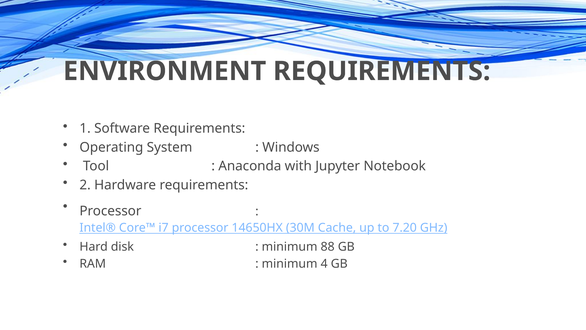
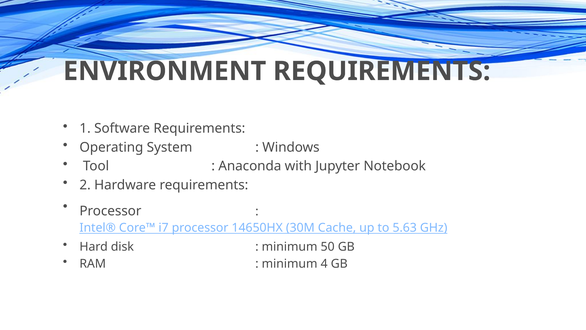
7.20: 7.20 -> 5.63
88: 88 -> 50
